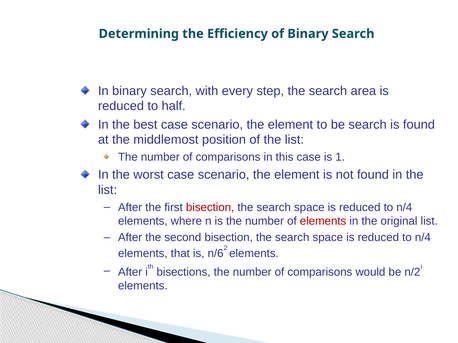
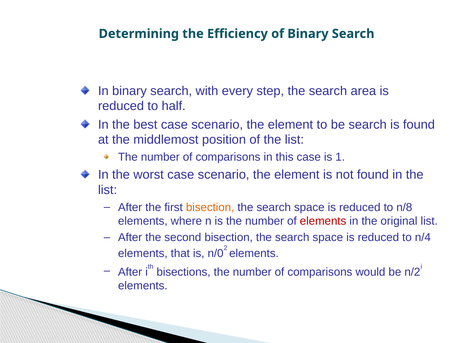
bisection at (210, 208) colour: red -> orange
n/4 at (404, 208): n/4 -> n/8
n/6: n/6 -> n/0
